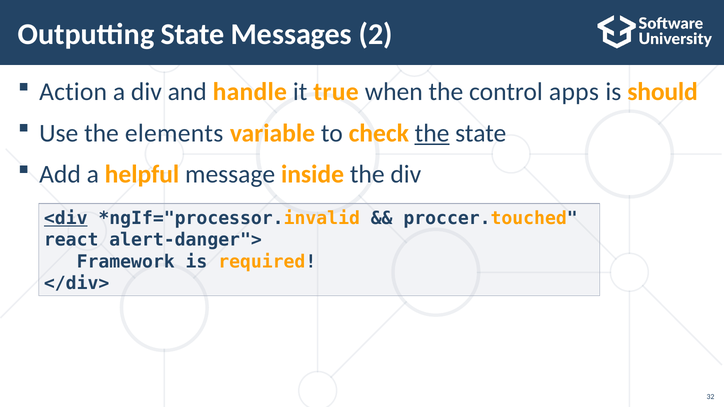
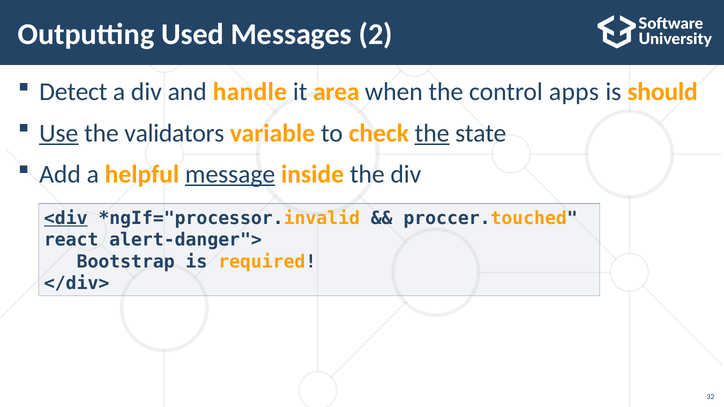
Outputting State: State -> Used
Action: Action -> Detect
true: true -> area
Use underline: none -> present
elements: elements -> validators
message underline: none -> present
Framework: Framework -> Bootstrap
